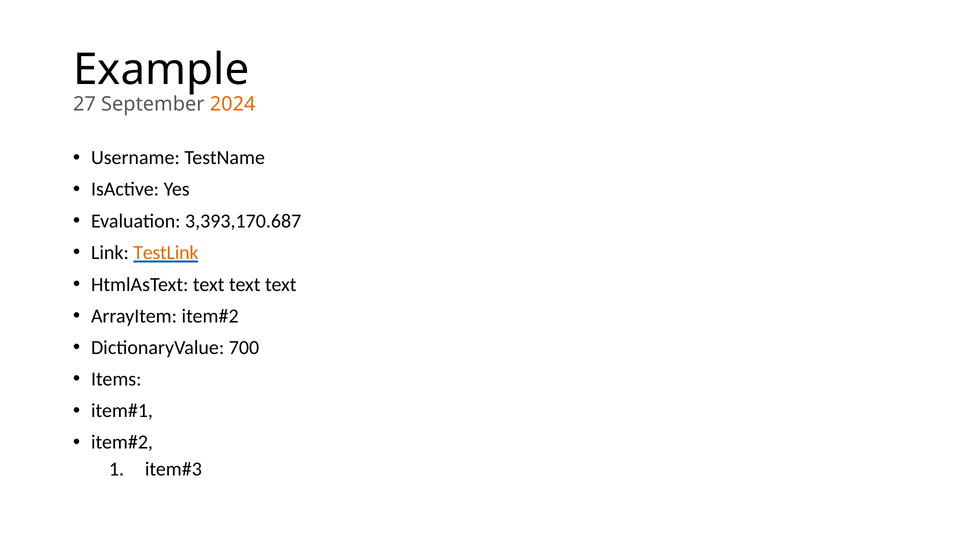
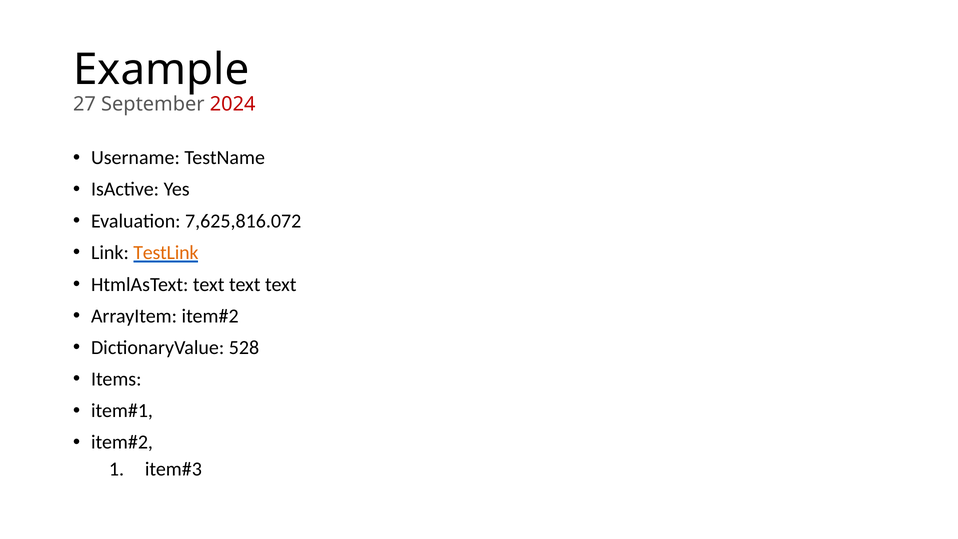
2024 colour: orange -> red
3,393,170.687: 3,393,170.687 -> 7,625,816.072
700: 700 -> 528
